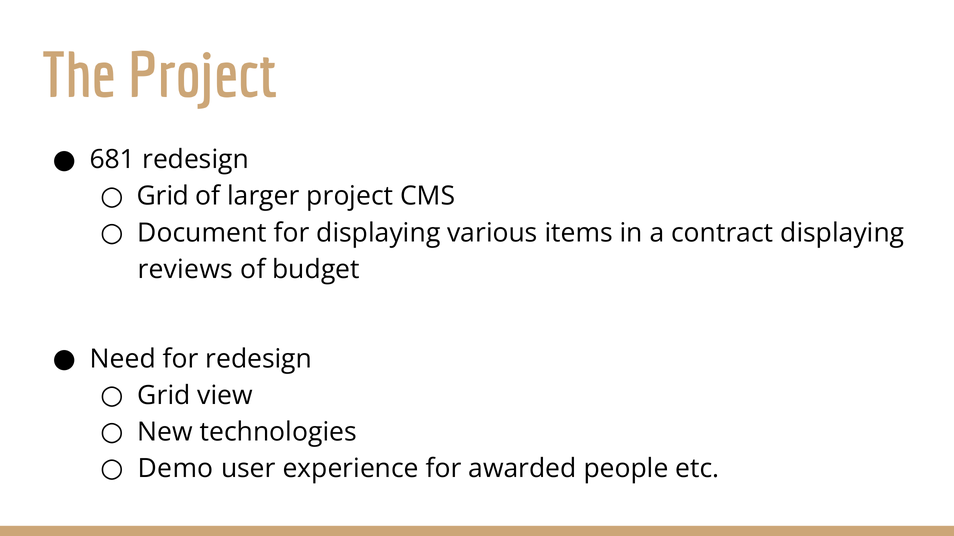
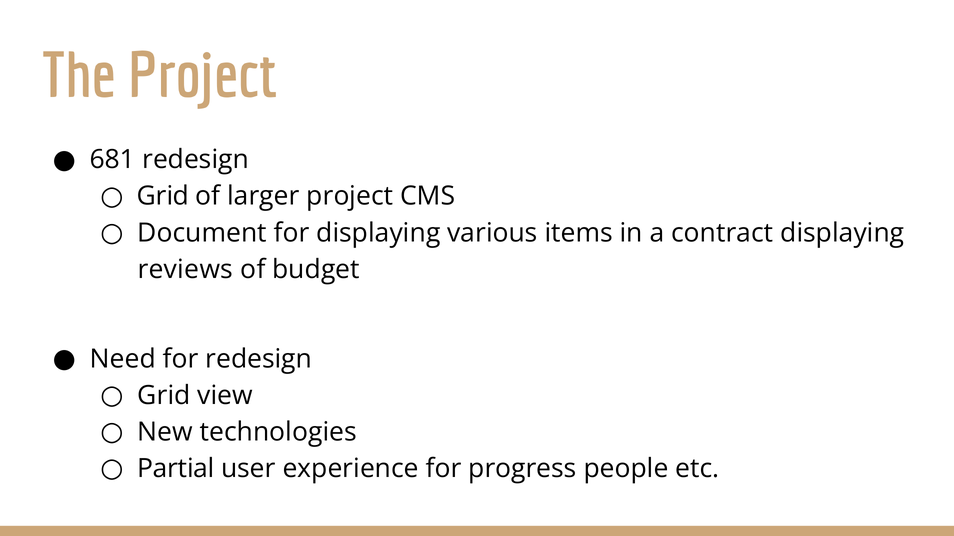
Demo: Demo -> Partial
awarded: awarded -> progress
